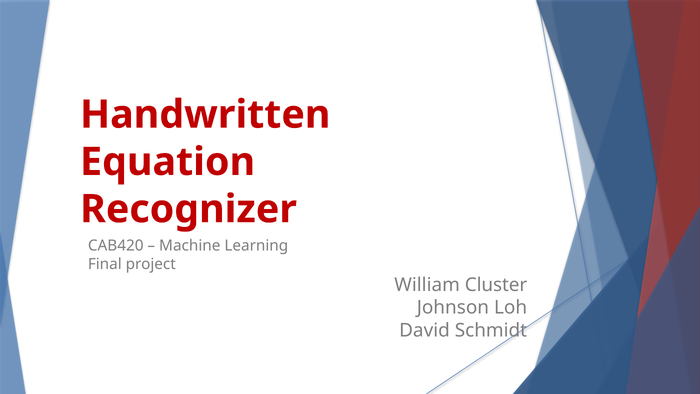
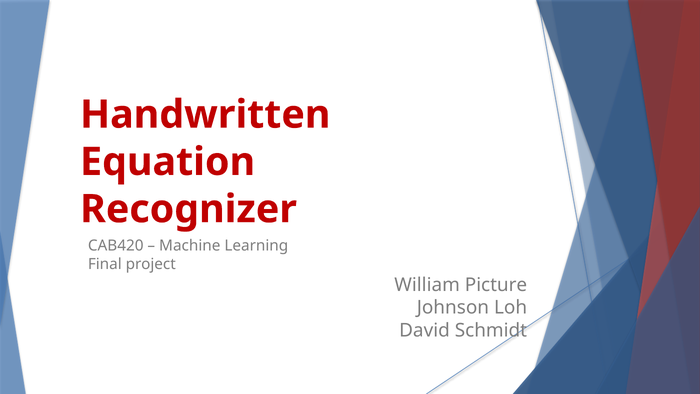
Cluster: Cluster -> Picture
